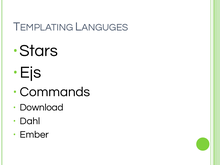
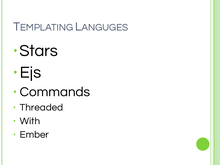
Download: Download -> Threaded
Dahl: Dahl -> With
